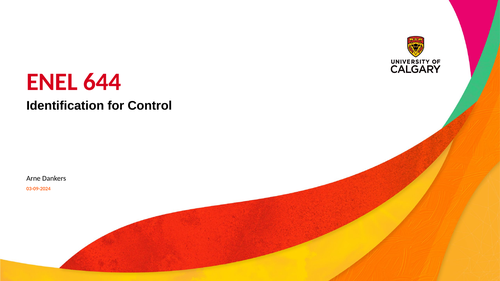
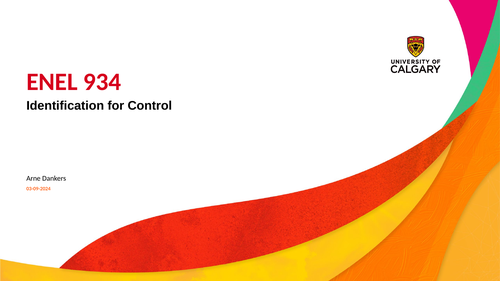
644: 644 -> 934
